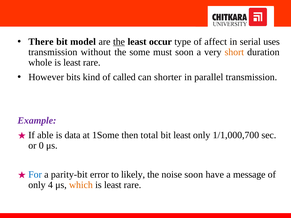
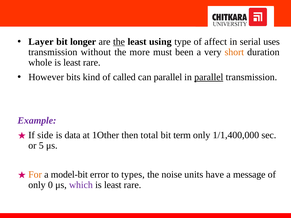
There: There -> Layer
model: model -> longer
occur: occur -> using
some: some -> more
must soon: soon -> been
can shorter: shorter -> parallel
parallel at (209, 77) underline: none -> present
able: able -> side
1Some: 1Some -> 1Other
bit least: least -> term
1/1,000,700: 1/1,000,700 -> 1/1,400,000
0: 0 -> 5
For colour: blue -> orange
parity-bit: parity-bit -> model-bit
likely: likely -> types
noise soon: soon -> units
4: 4 -> 0
which colour: orange -> purple
